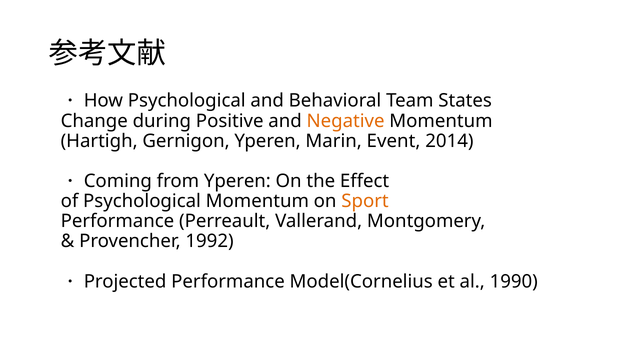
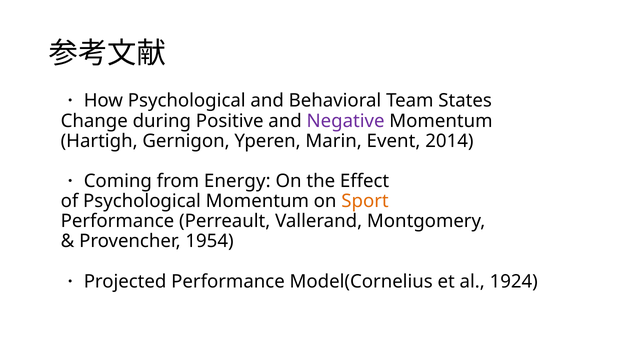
Negative colour: orange -> purple
from Yperen: Yperen -> Energy
1992: 1992 -> 1954
1990: 1990 -> 1924
